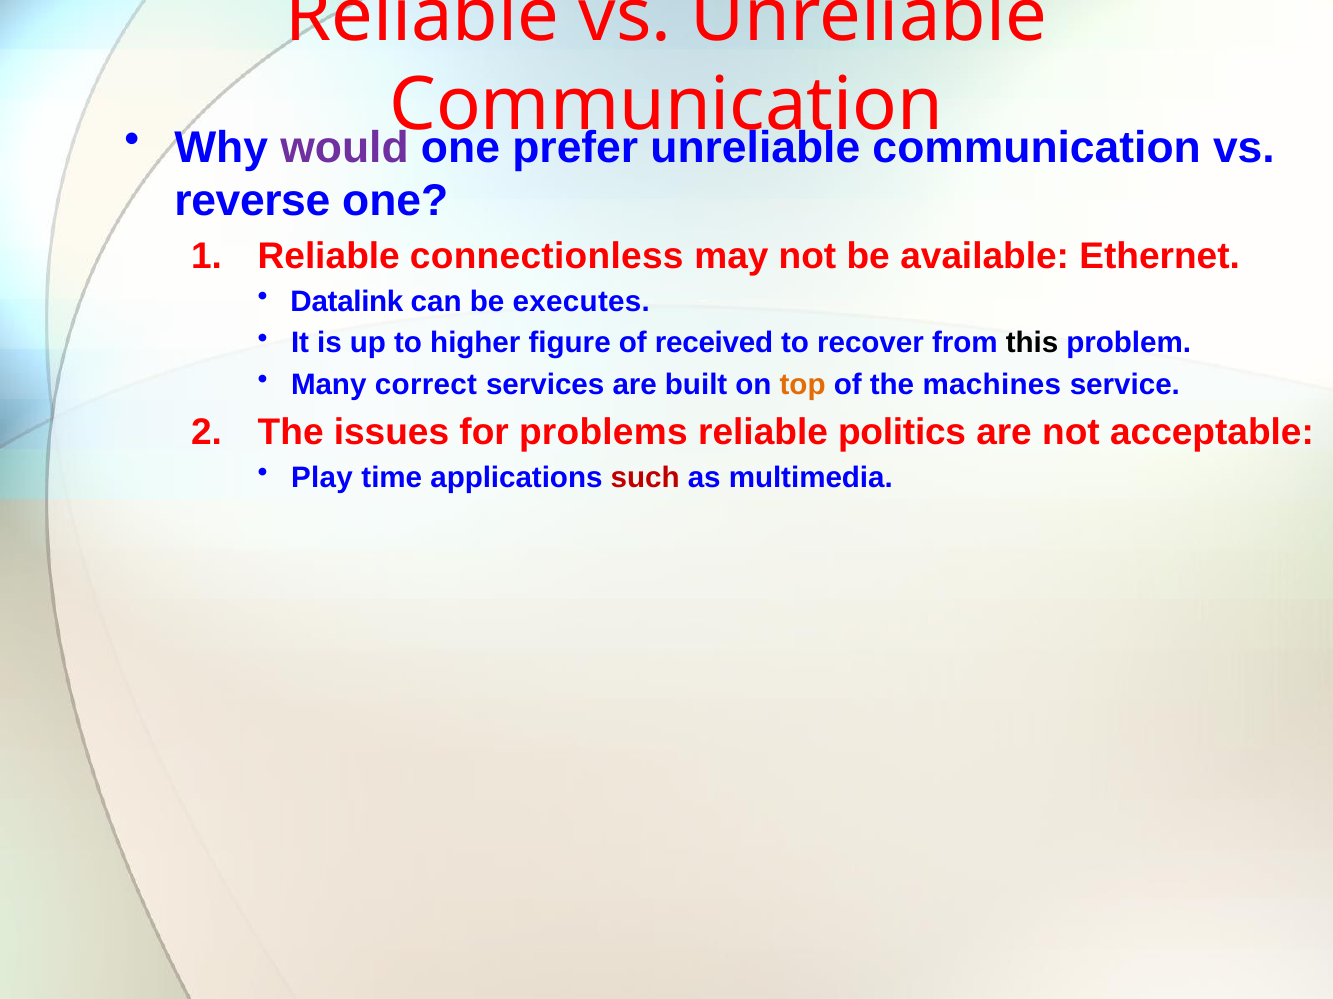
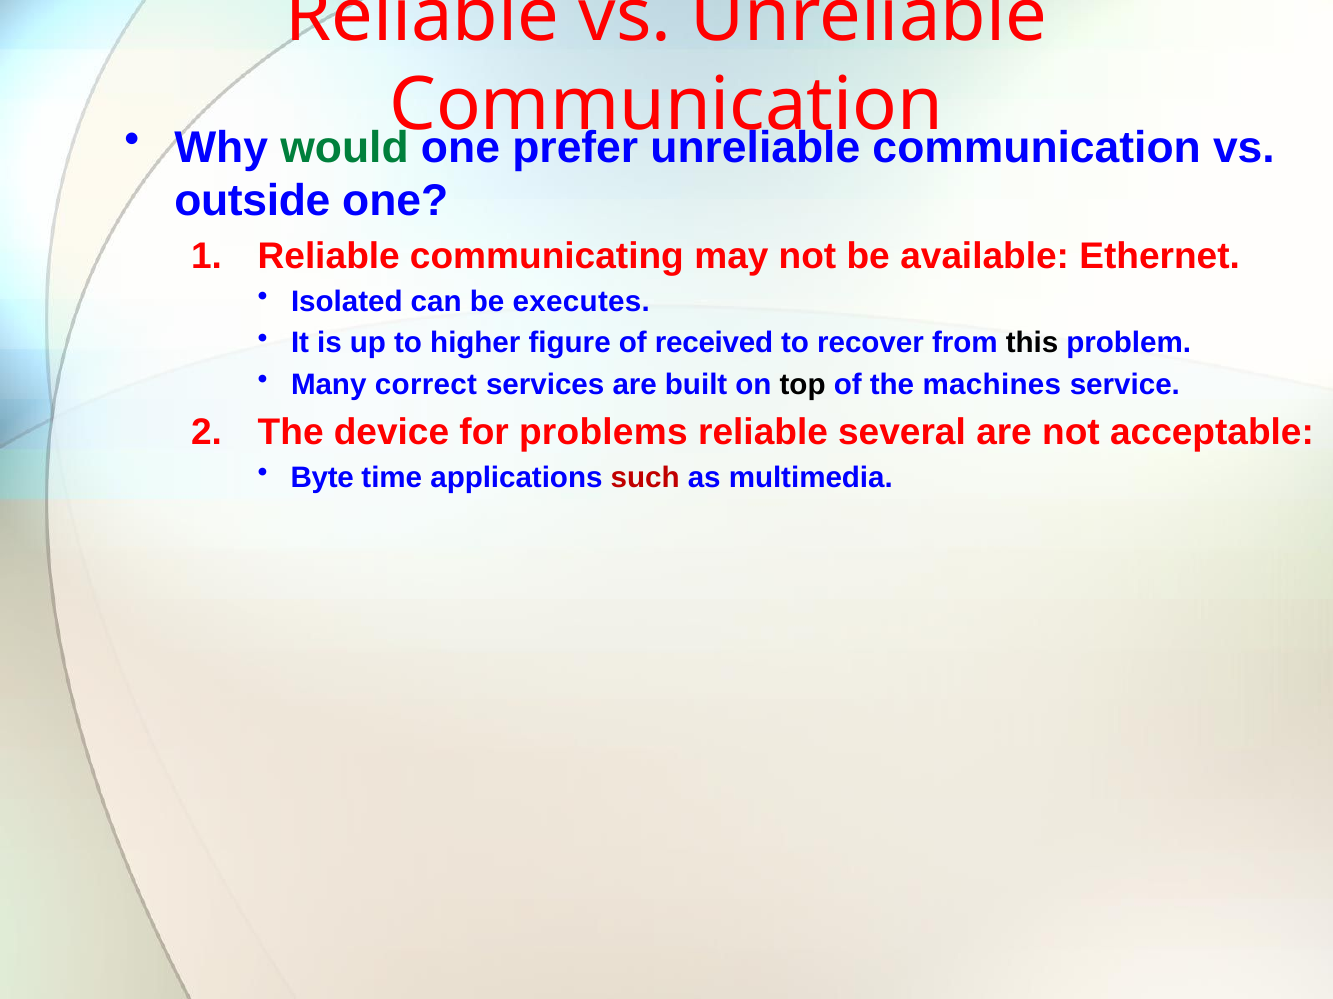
would colour: purple -> green
reverse: reverse -> outside
connectionless: connectionless -> communicating
Datalink: Datalink -> Isolated
top colour: orange -> black
issues: issues -> device
politics: politics -> several
Play: Play -> Byte
